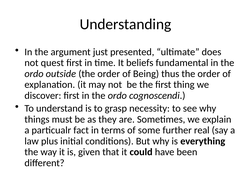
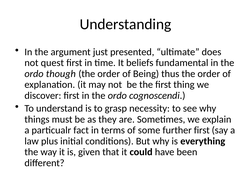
outside: outside -> though
further real: real -> first
